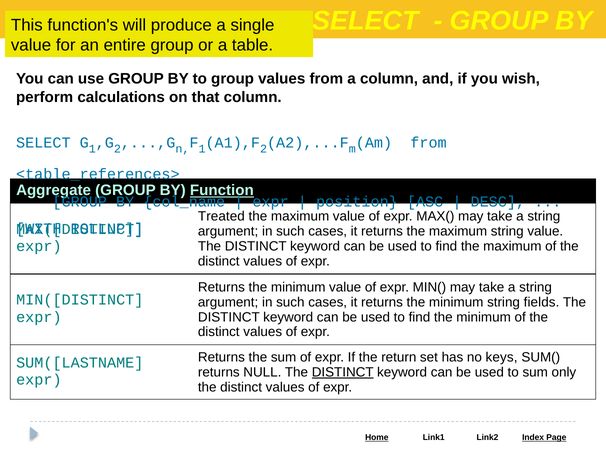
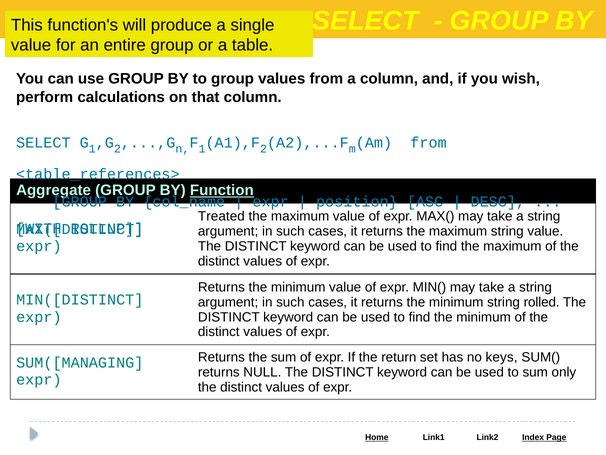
fields: fields -> rolled
SUM([LASTNAME: SUM([LASTNAME -> SUM([MANAGING
DISTINCT at (343, 372) underline: present -> none
